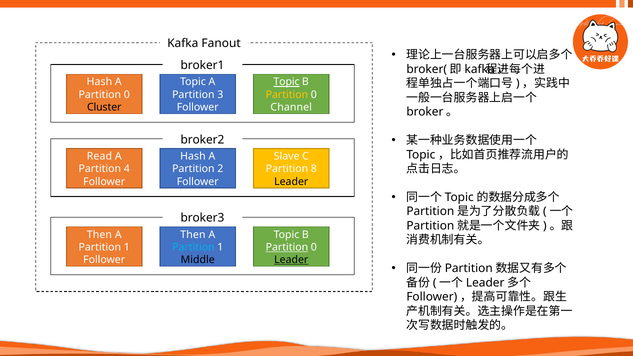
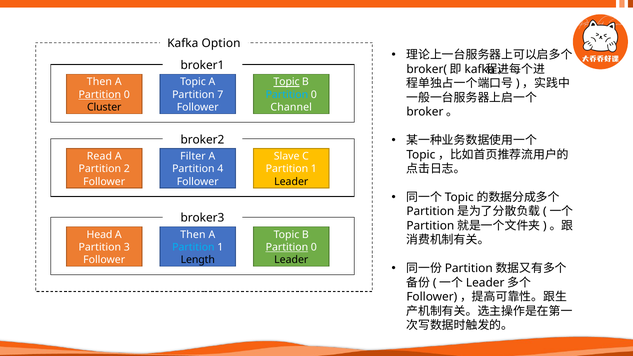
Fanout: Fanout -> Option
Hash at (99, 82): Hash -> Then
Partition at (100, 95) underline: none -> present
3: 3 -> 7
Partition at (287, 95) colour: yellow -> light blue
Hash at (193, 156): Hash -> Filter
4: 4 -> 2
2: 2 -> 4
8 at (314, 169): 8 -> 1
Then at (99, 235): Then -> Head
1 at (127, 247): 1 -> 3
Middle: Middle -> Length
Leader at (291, 260) underline: present -> none
